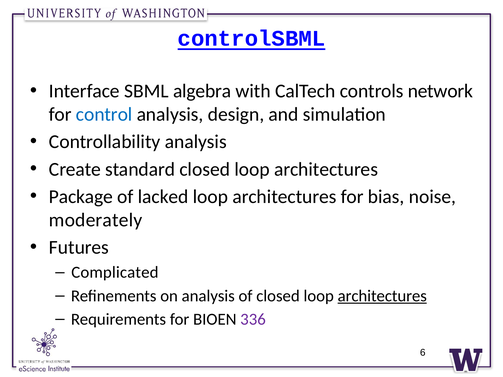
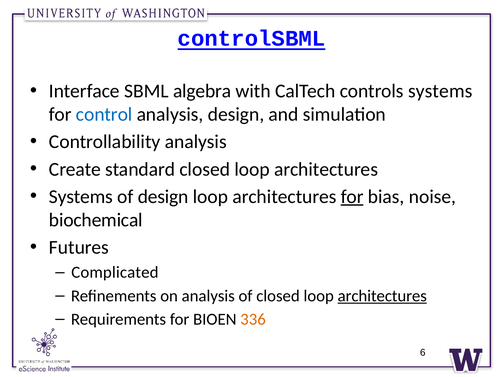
controls network: network -> systems
Package at (81, 197): Package -> Systems
of lacked: lacked -> design
for at (352, 197) underline: none -> present
moderately: moderately -> biochemical
336 colour: purple -> orange
